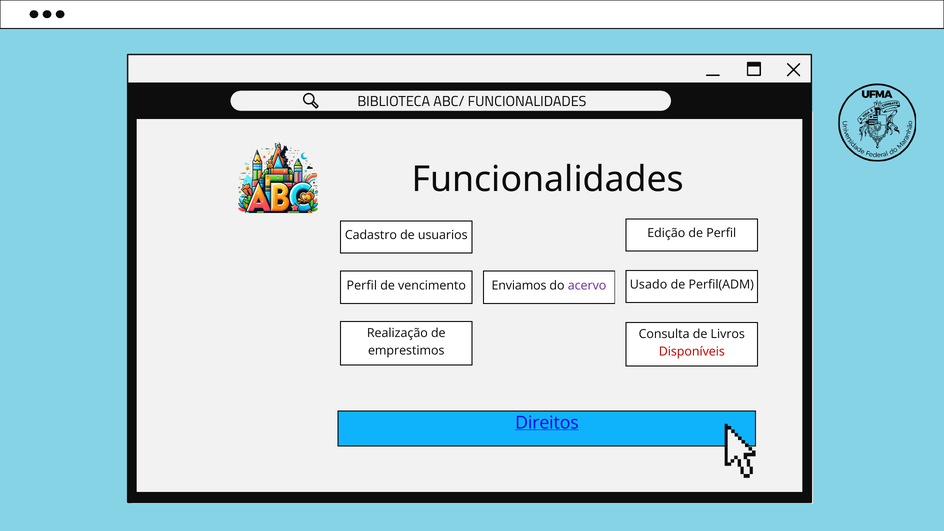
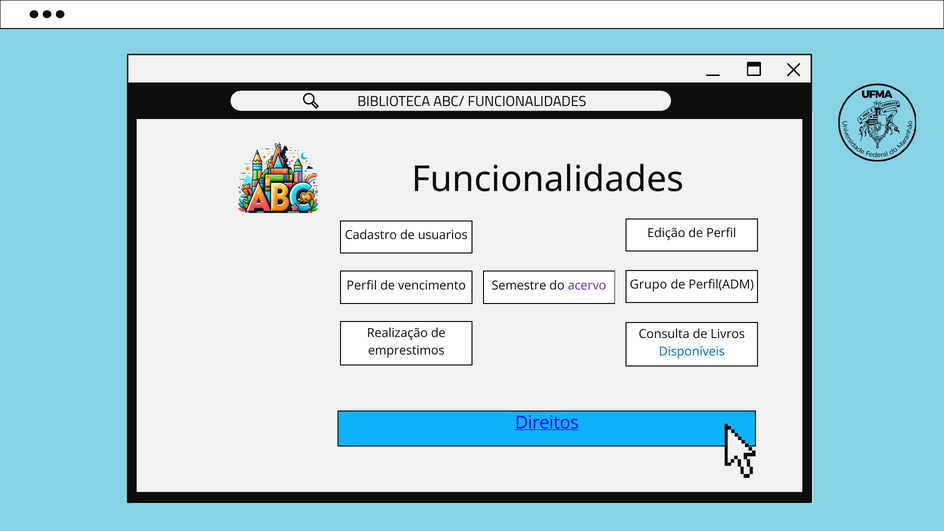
Usado: Usado -> Grupo
Enviamos: Enviamos -> Semestre
Disponíveis colour: red -> blue
